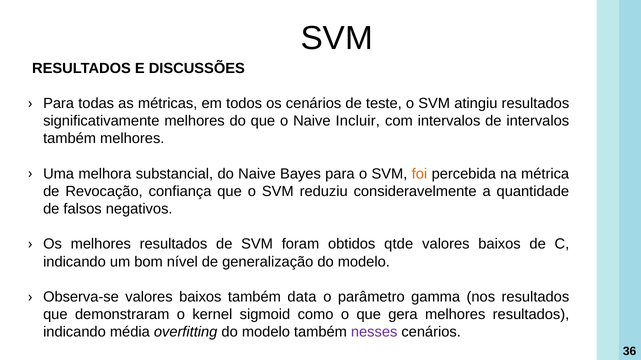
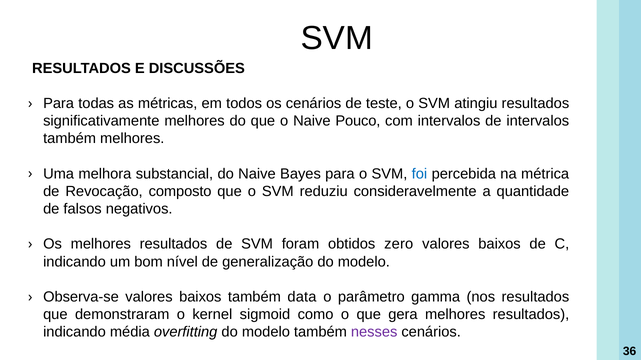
Incluir: Incluir -> Pouco
foi colour: orange -> blue
confiança: confiança -> composto
qtde: qtde -> zero
